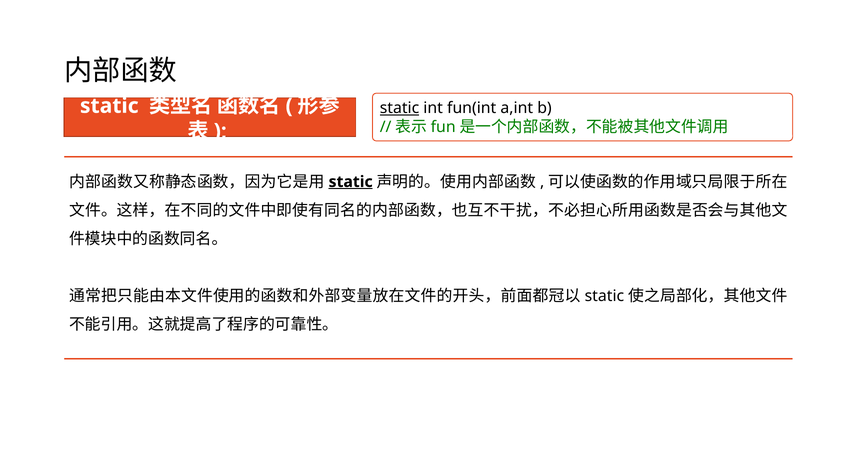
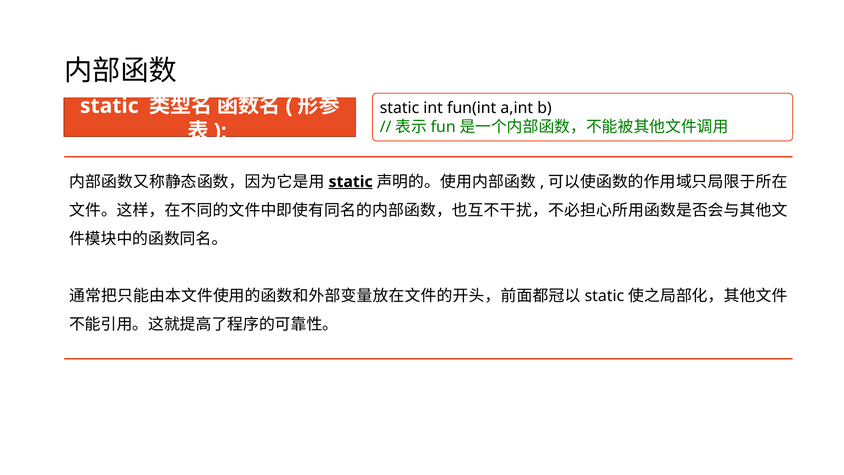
static at (400, 108) underline: present -> none
